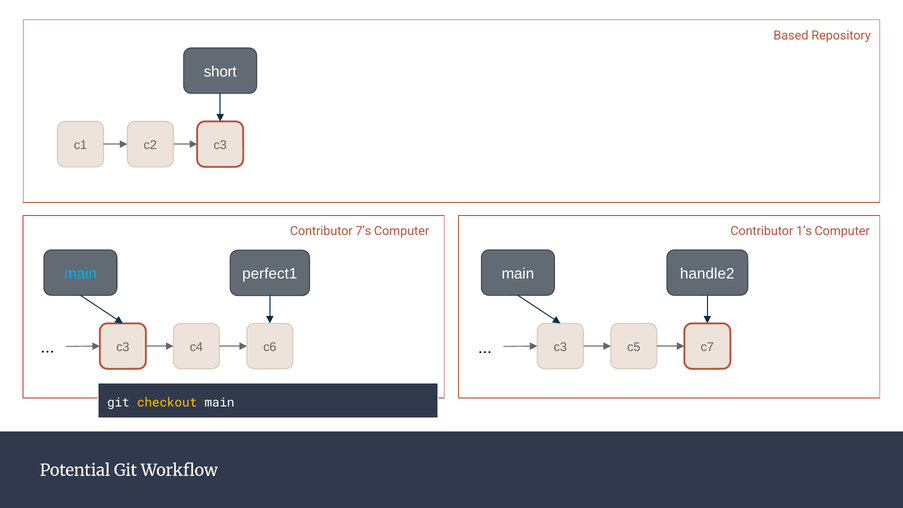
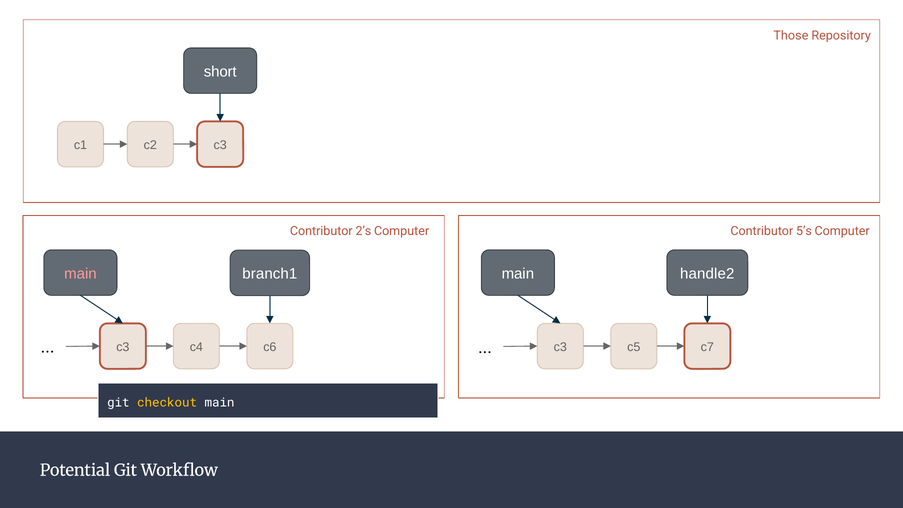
Based: Based -> Those
7’s: 7’s -> 2’s
1’s: 1’s -> 5’s
main at (80, 274) colour: light blue -> pink
perfect1: perfect1 -> branch1
